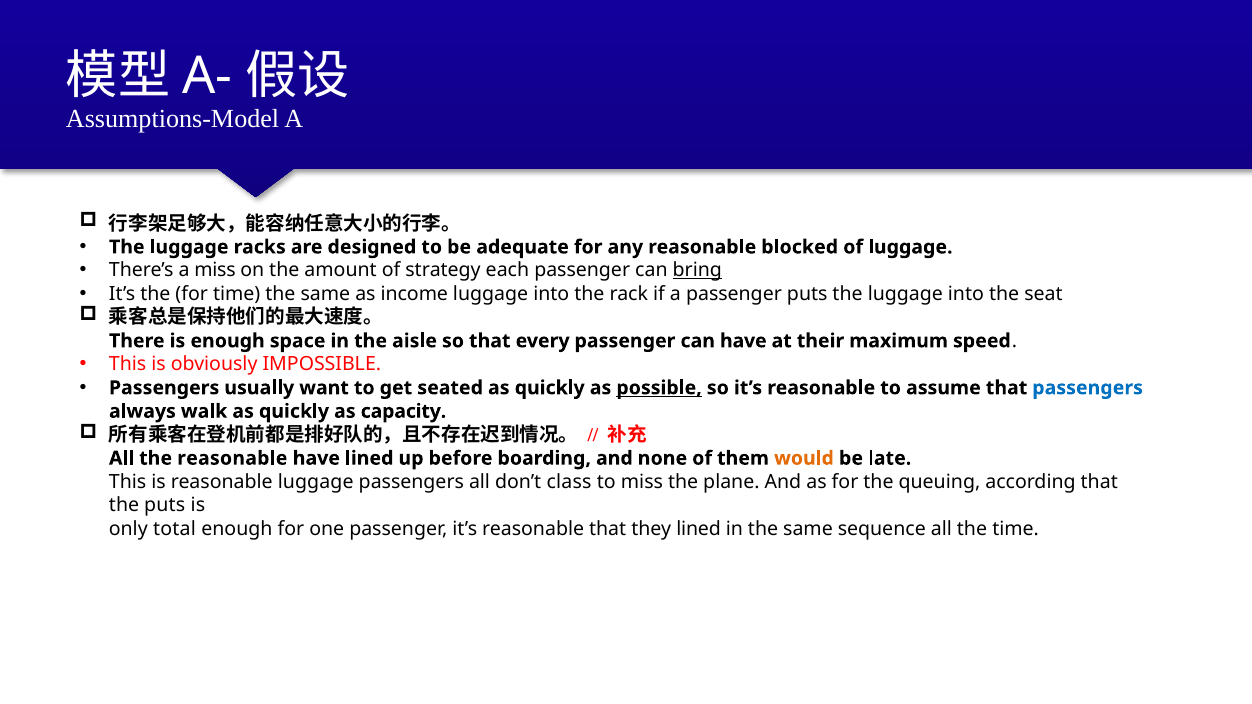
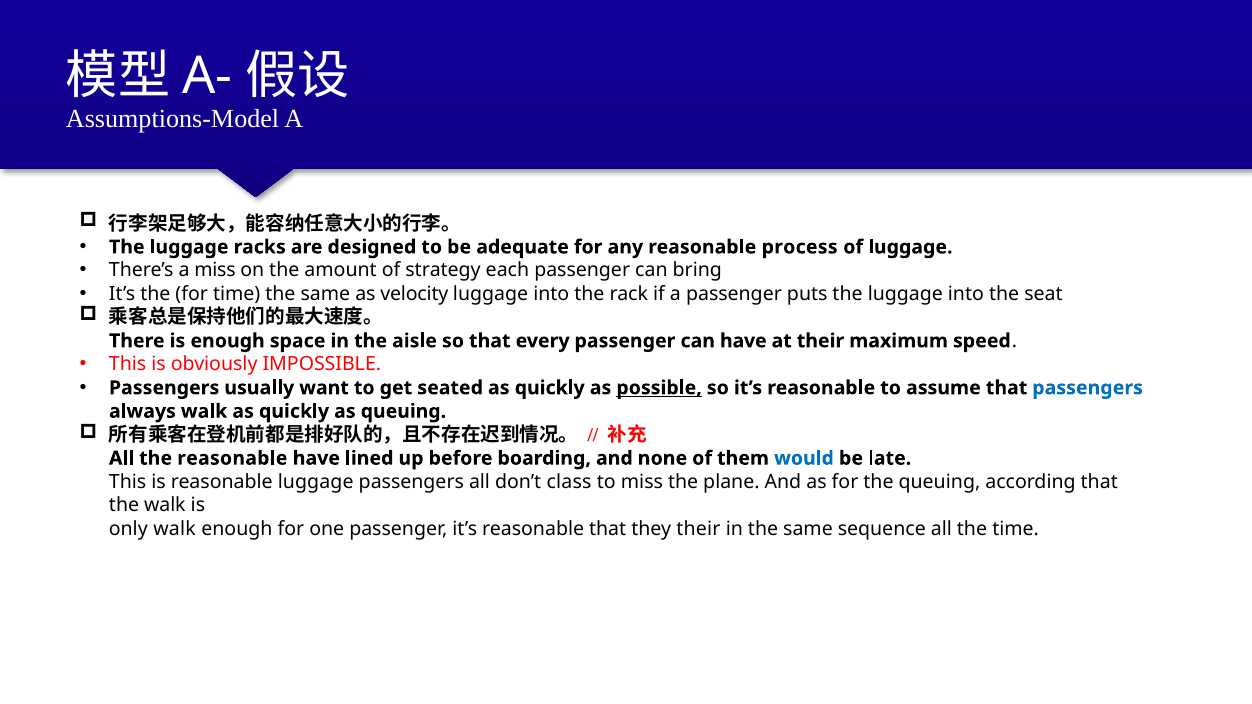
blocked: blocked -> process
bring underline: present -> none
income: income -> velocity
as capacity: capacity -> queuing
would colour: orange -> blue
the puts: puts -> walk
only total: total -> walk
they lined: lined -> their
